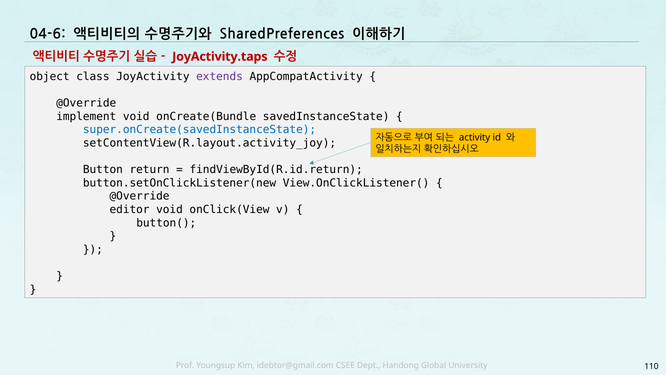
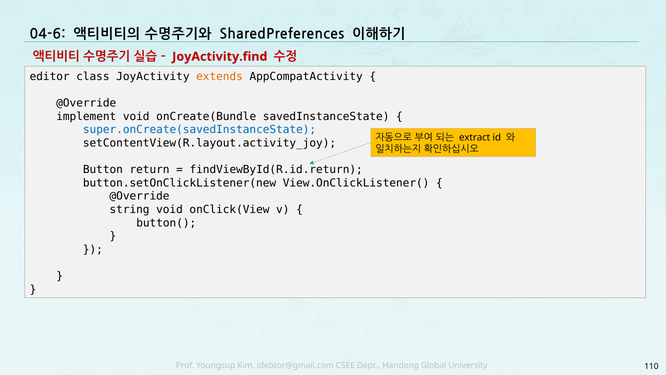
JoyActivity.taps: JoyActivity.taps -> JoyActivity.find
object: object -> editor
extends colour: purple -> orange
activity: activity -> extract
editor: editor -> string
